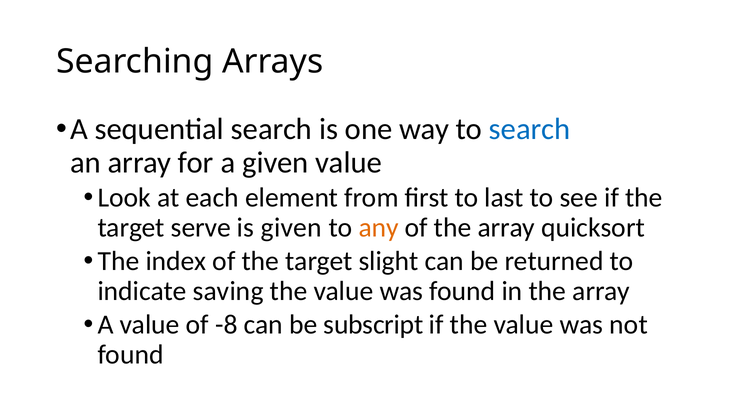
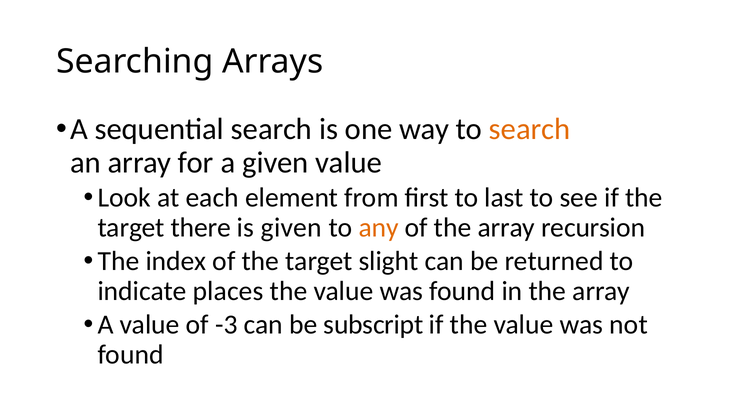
search at (530, 129) colour: blue -> orange
serve: serve -> there
quicksort: quicksort -> recursion
saving: saving -> places
-8: -8 -> -3
